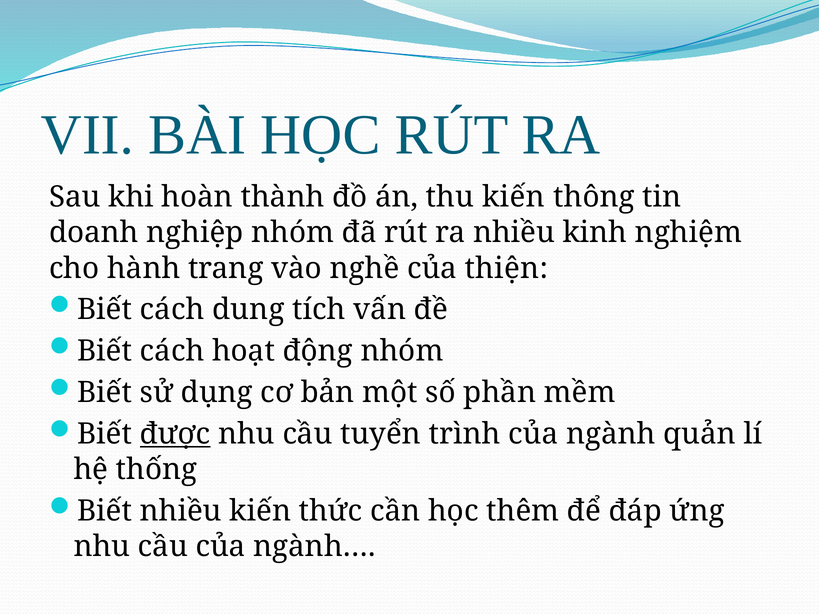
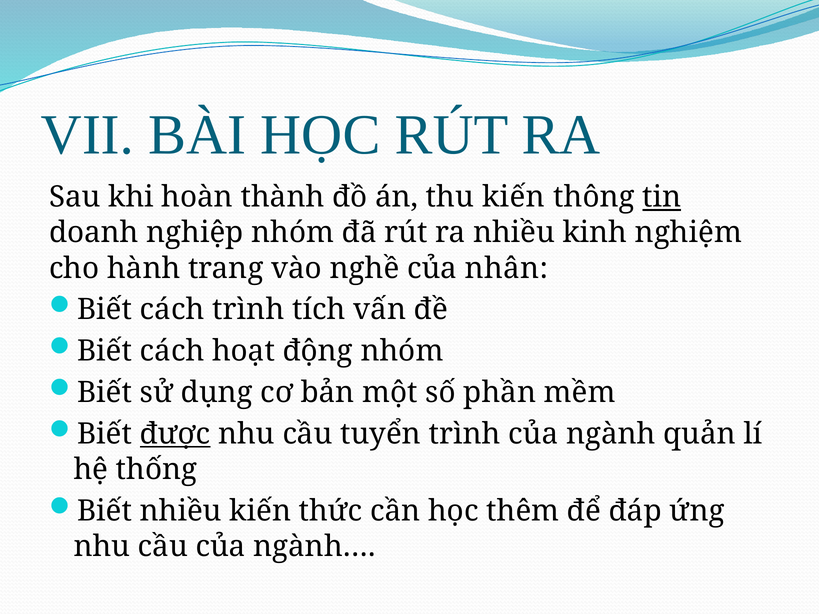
tin underline: none -> present
thiện: thiện -> nhân
cách dung: dung -> trình
